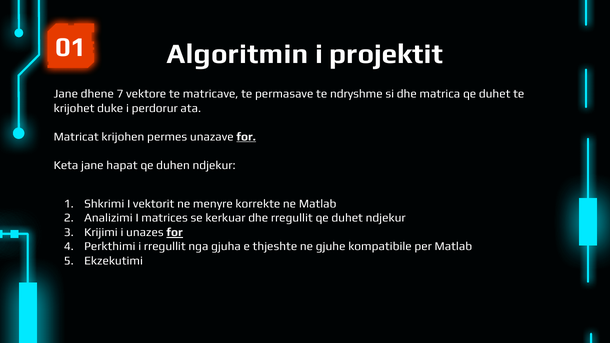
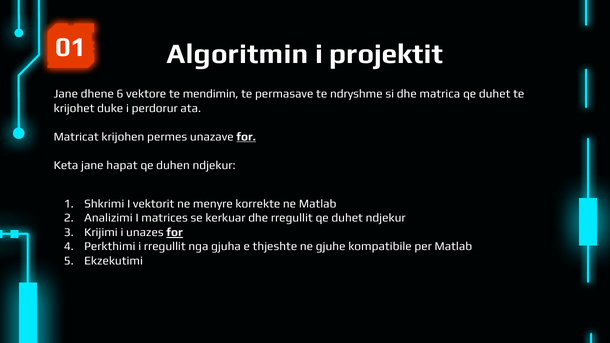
7: 7 -> 6
matricave: matricave -> mendimin
